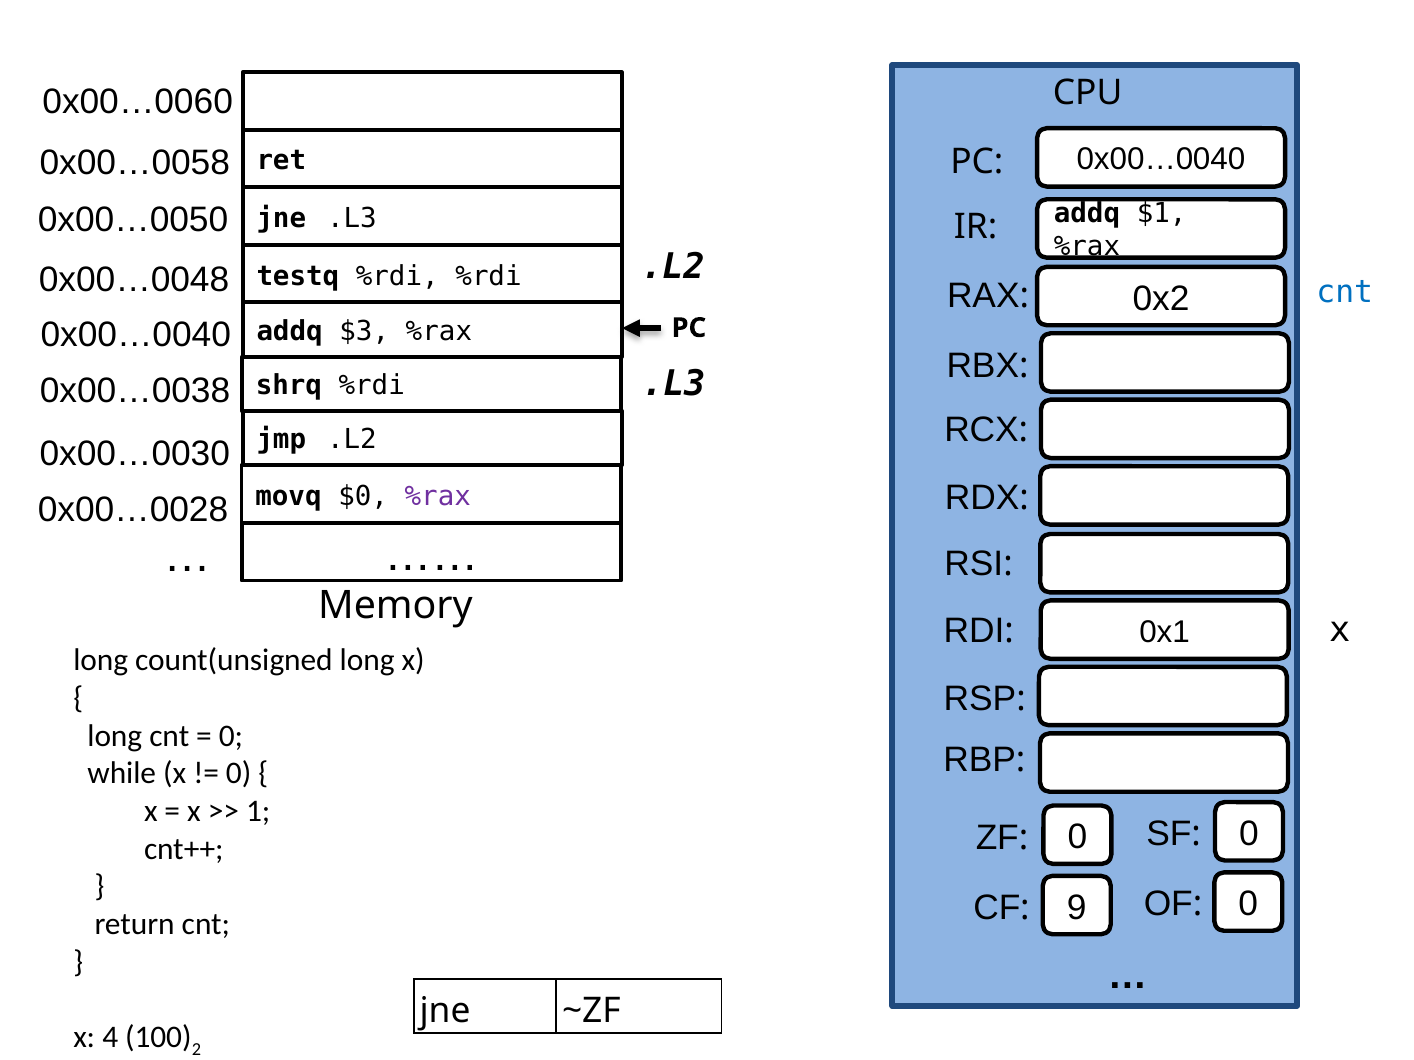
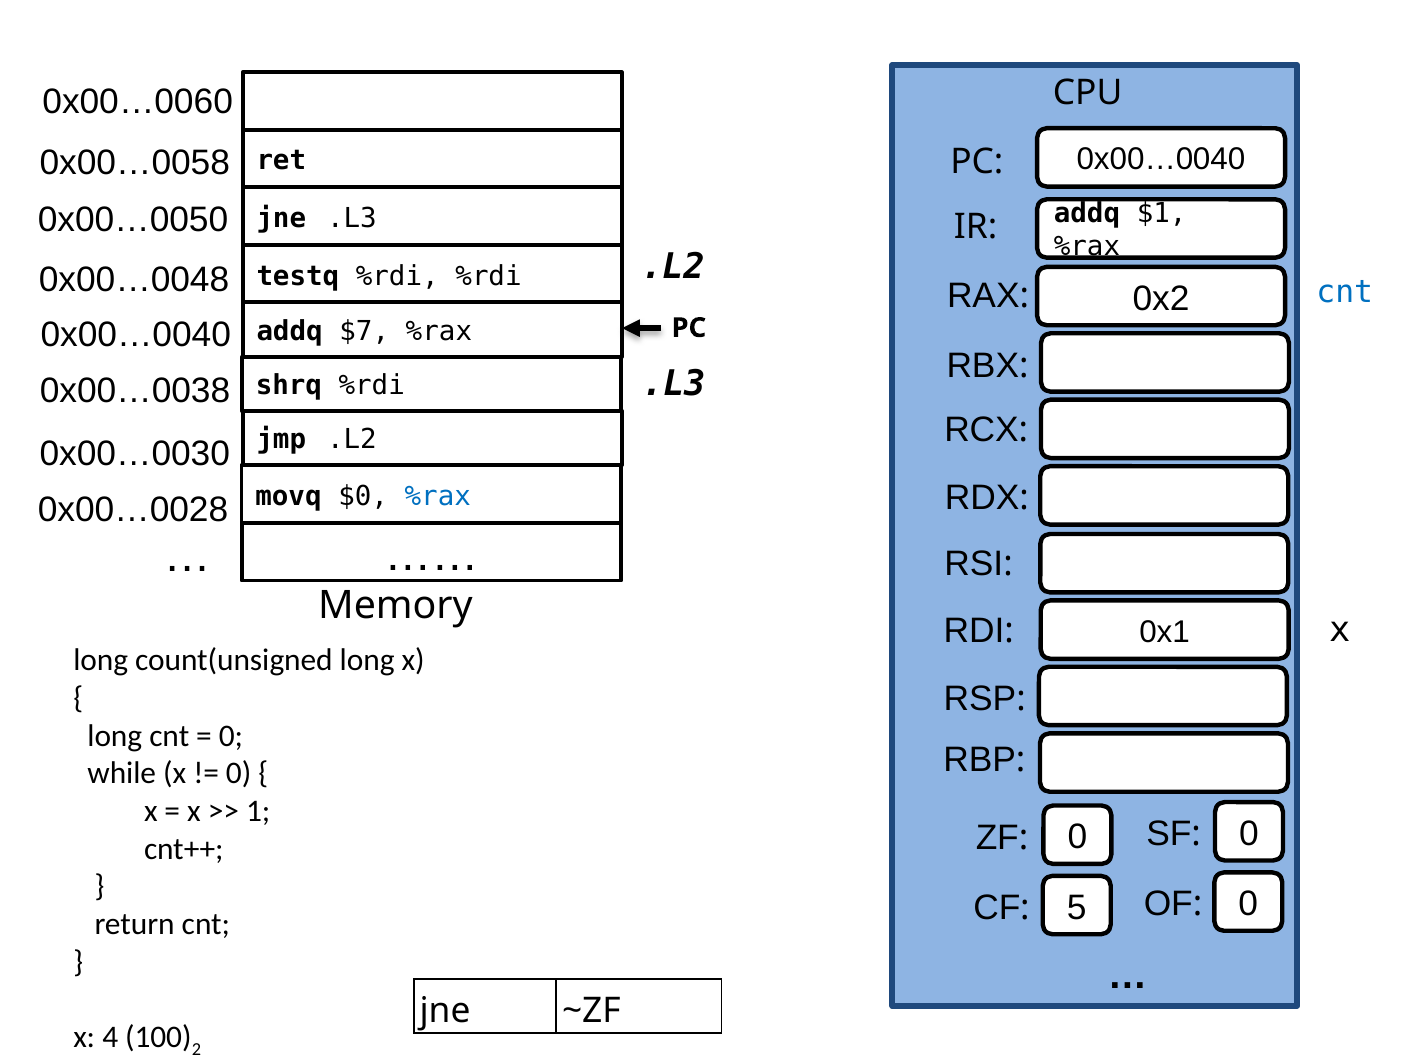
$3: $3 -> $7
%rax at (438, 496) colour: purple -> blue
9: 9 -> 5
